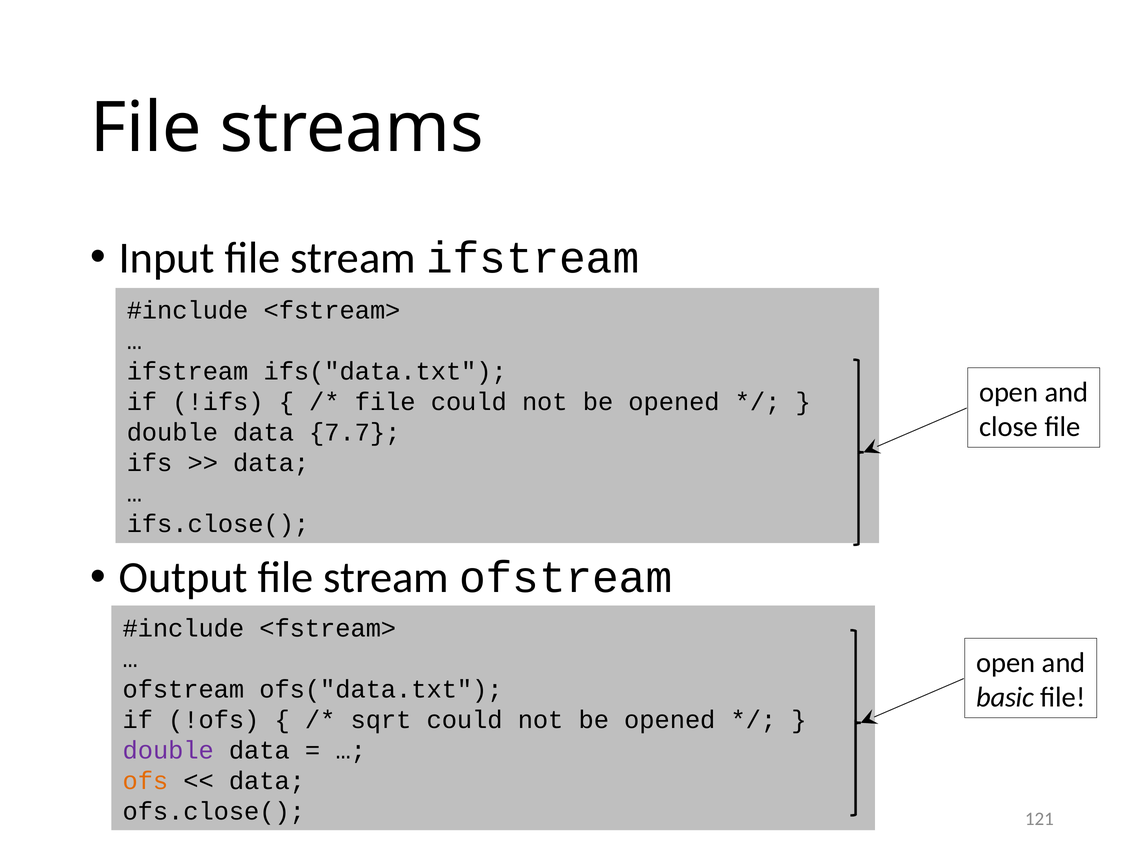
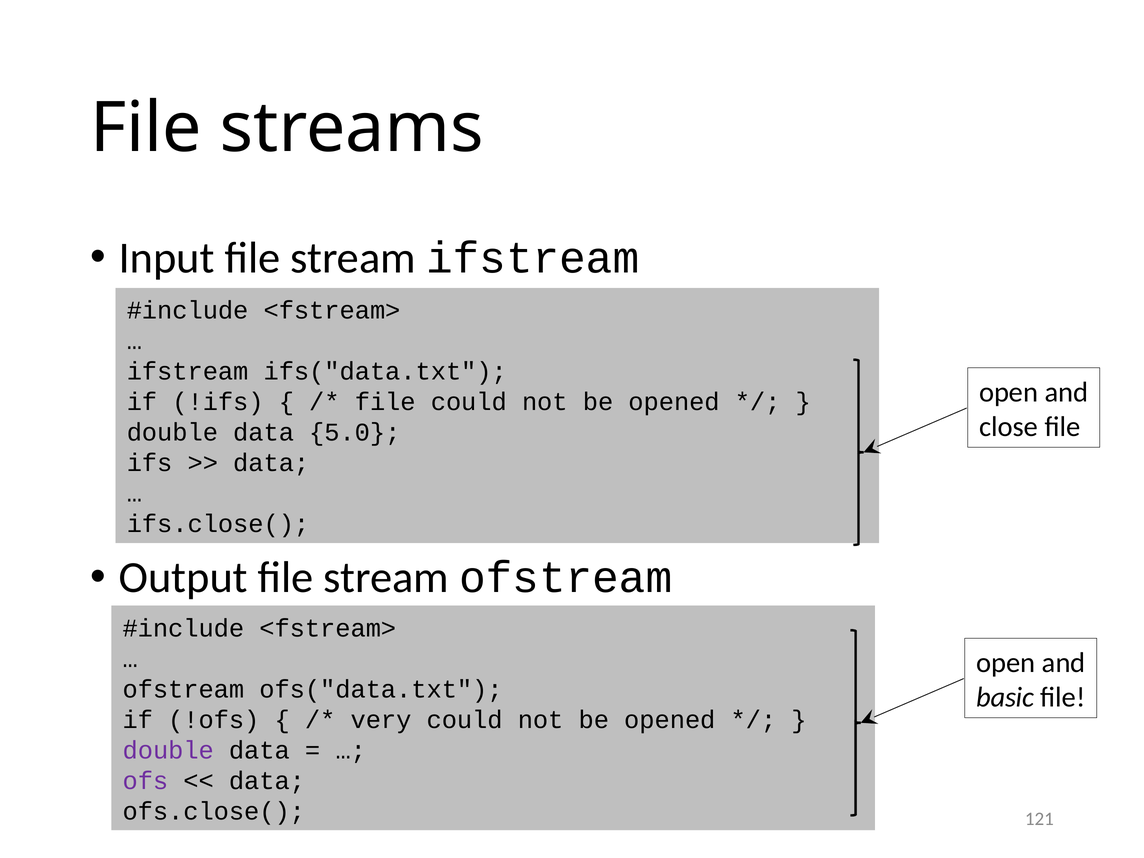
7.7: 7.7 -> 5.0
sqrt: sqrt -> very
ofs colour: orange -> purple
